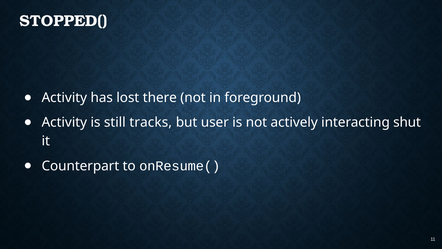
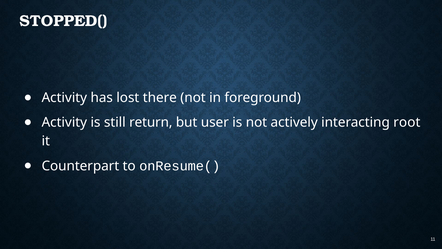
tracks: tracks -> return
shut: shut -> root
